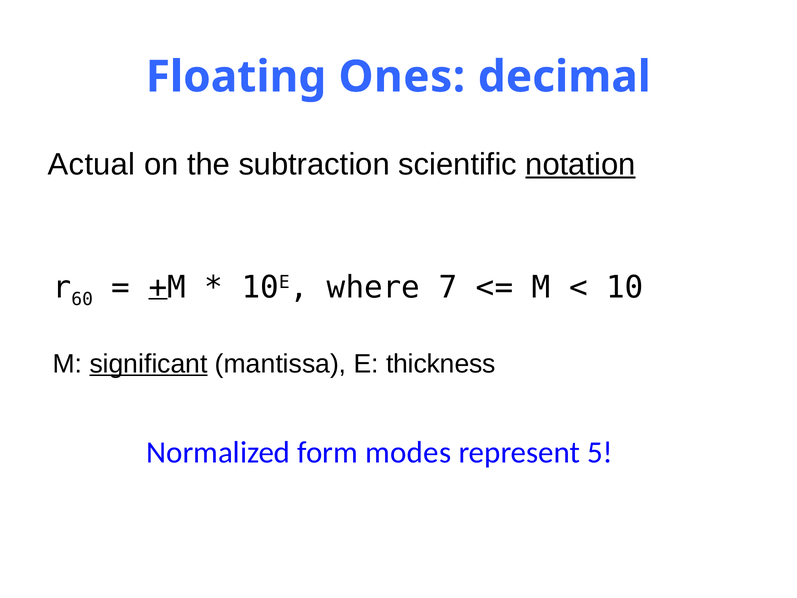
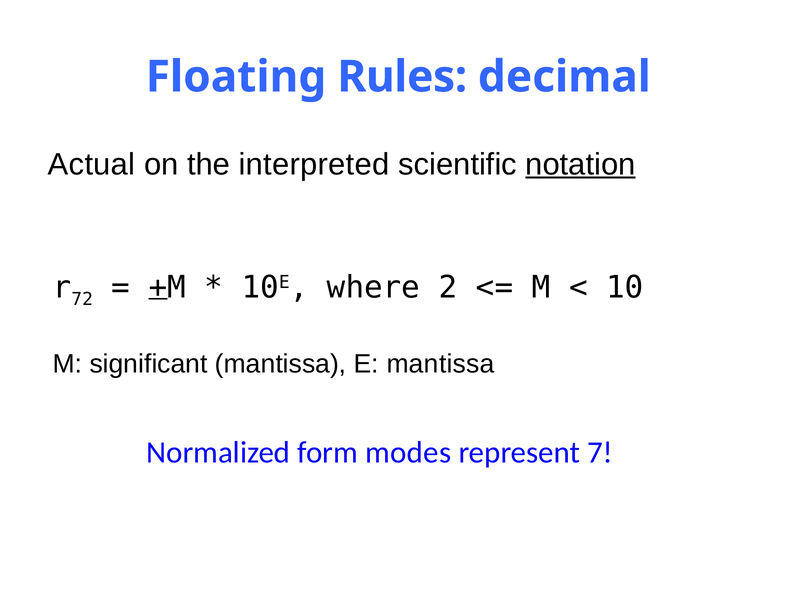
Ones: Ones -> Rules
subtraction: subtraction -> interpreted
60: 60 -> 72
7: 7 -> 2
significant underline: present -> none
E thickness: thickness -> mantissa
5: 5 -> 7
